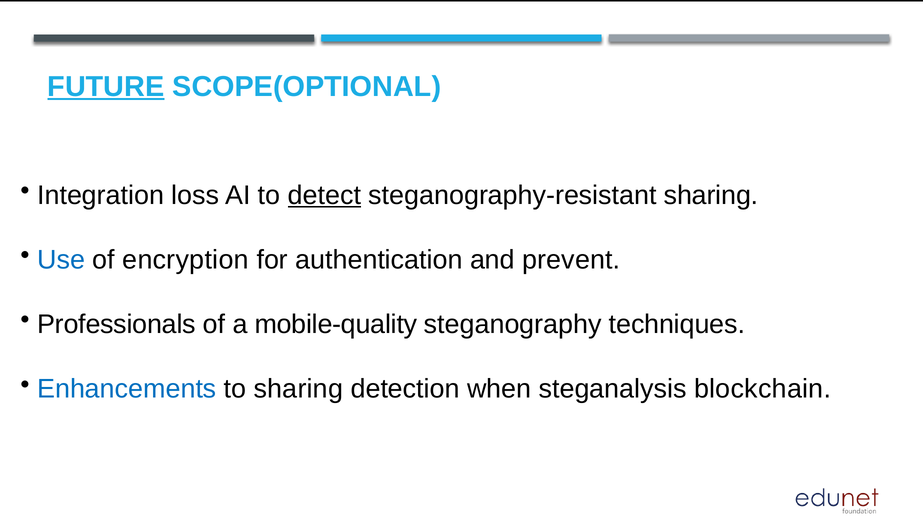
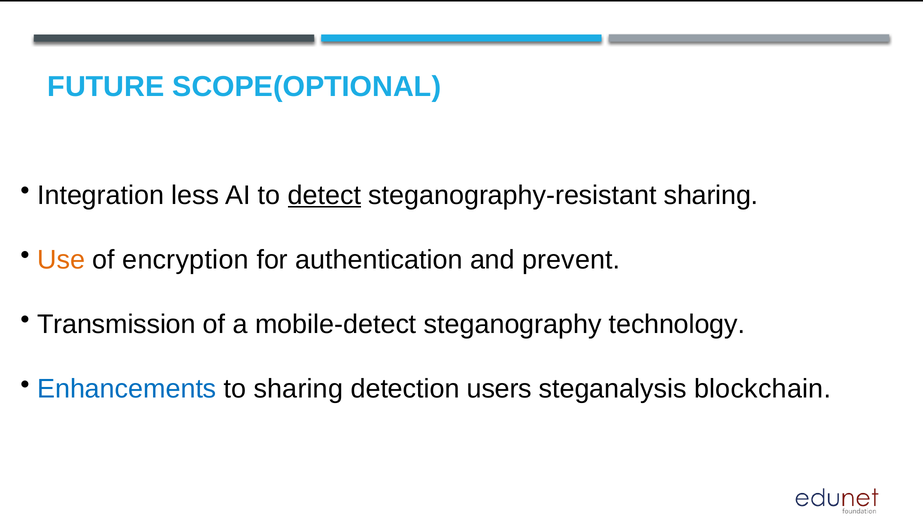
FUTURE underline: present -> none
loss: loss -> less
Use colour: blue -> orange
Professionals: Professionals -> Transmission
mobile-quality: mobile-quality -> mobile-detect
techniques: techniques -> technology
when: when -> users
